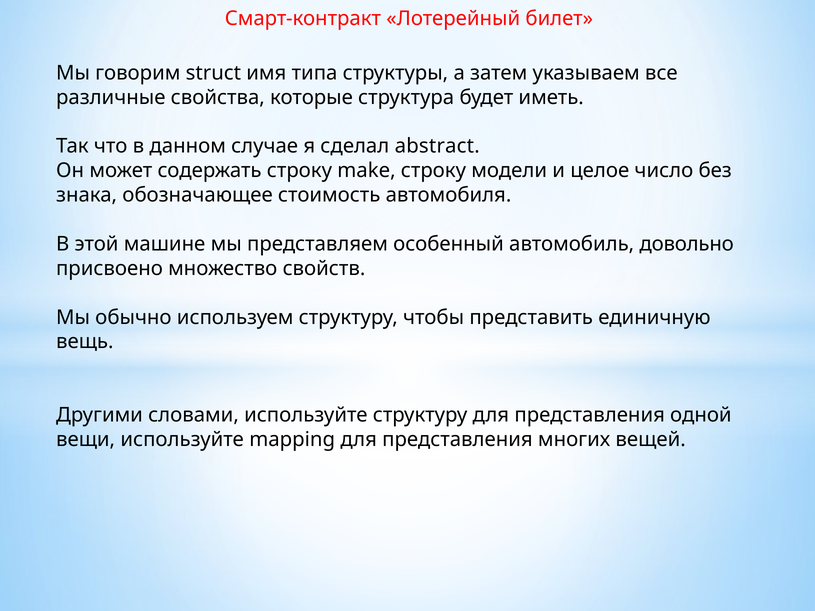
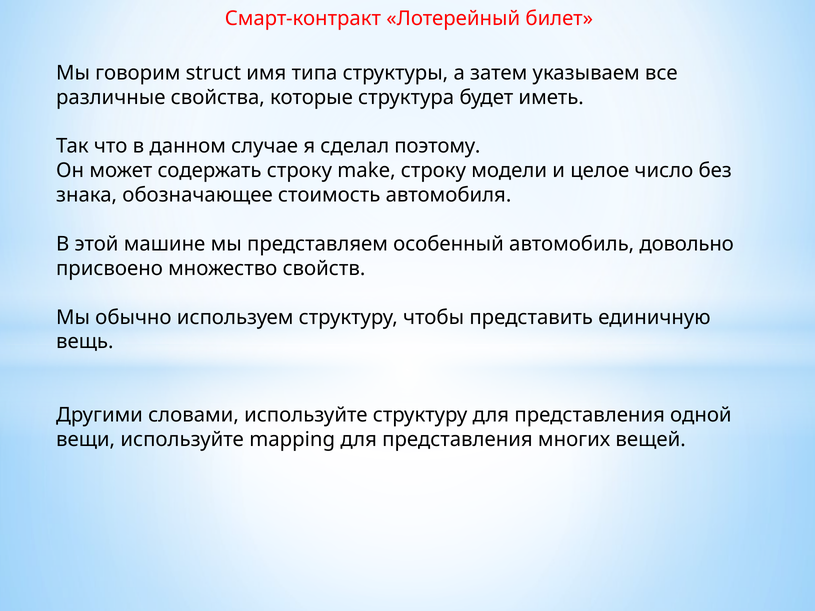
abstract: abstract -> поэтому
